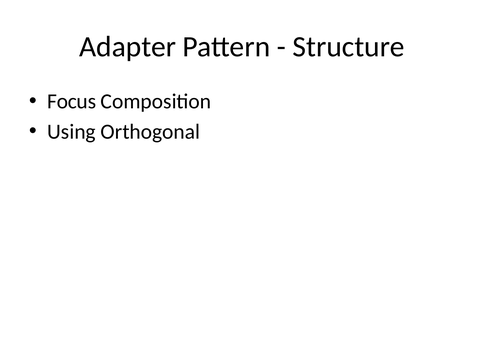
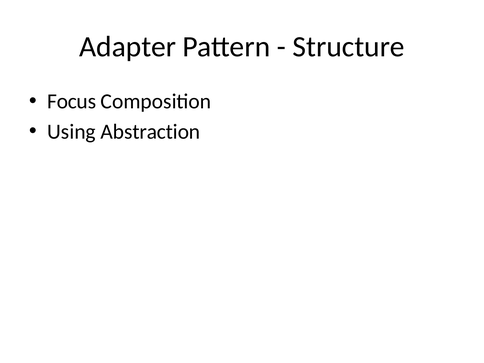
Orthogonal: Orthogonal -> Abstraction
